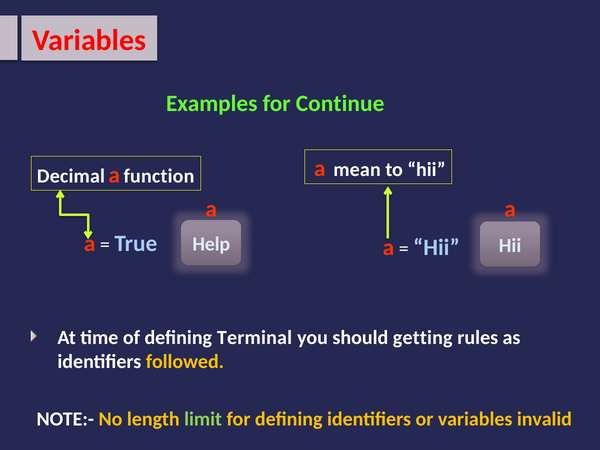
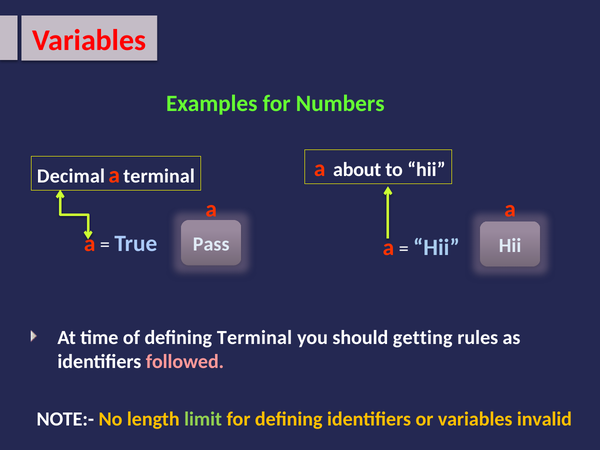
Continue: Continue -> Numbers
mean: mean -> about
a function: function -> terminal
Help: Help -> Pass
followed colour: yellow -> pink
